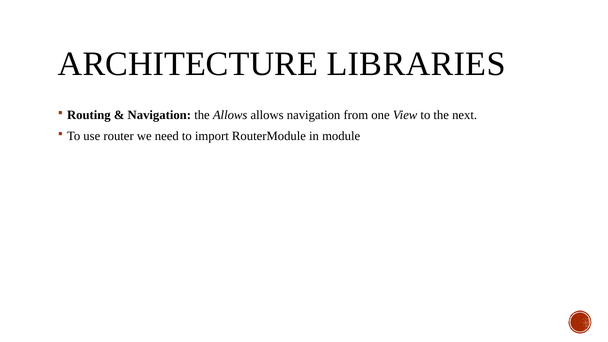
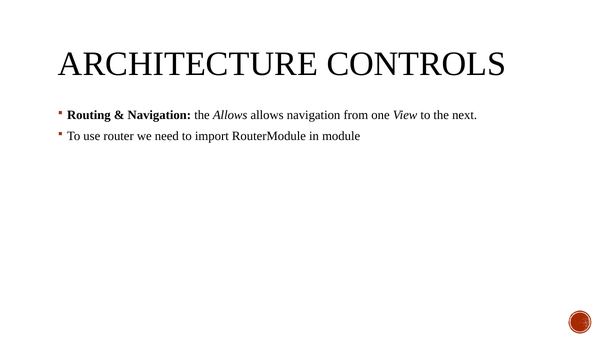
LIBRARIES: LIBRARIES -> CONTROLS
